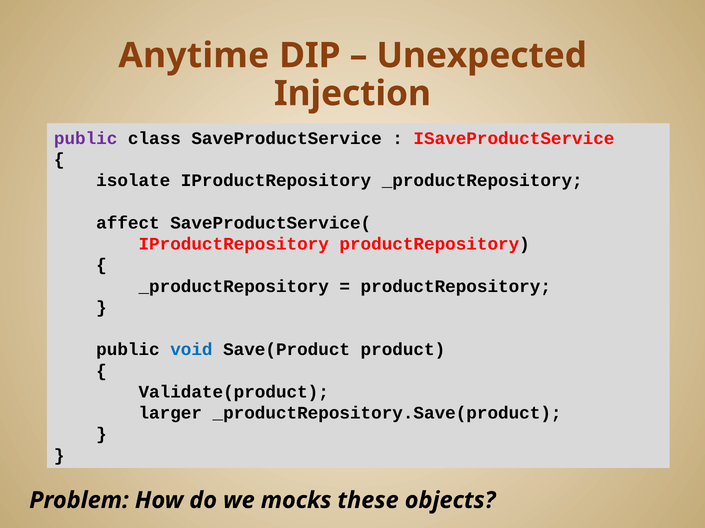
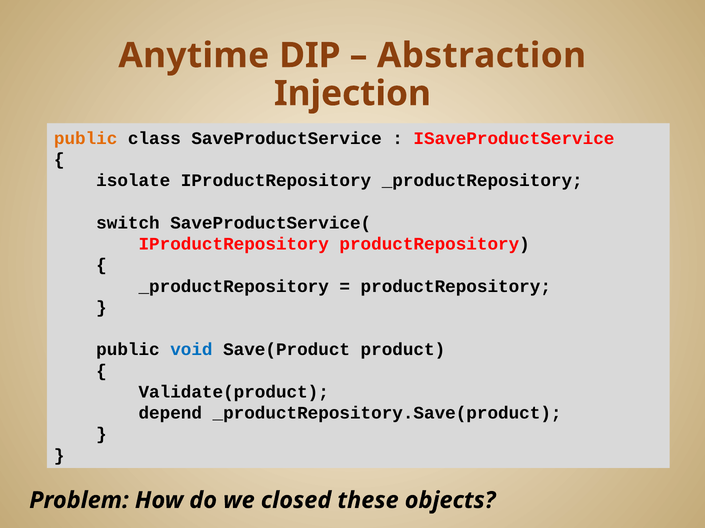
Unexpected: Unexpected -> Abstraction
public at (86, 139) colour: purple -> orange
affect: affect -> switch
larger: larger -> depend
mocks: mocks -> closed
